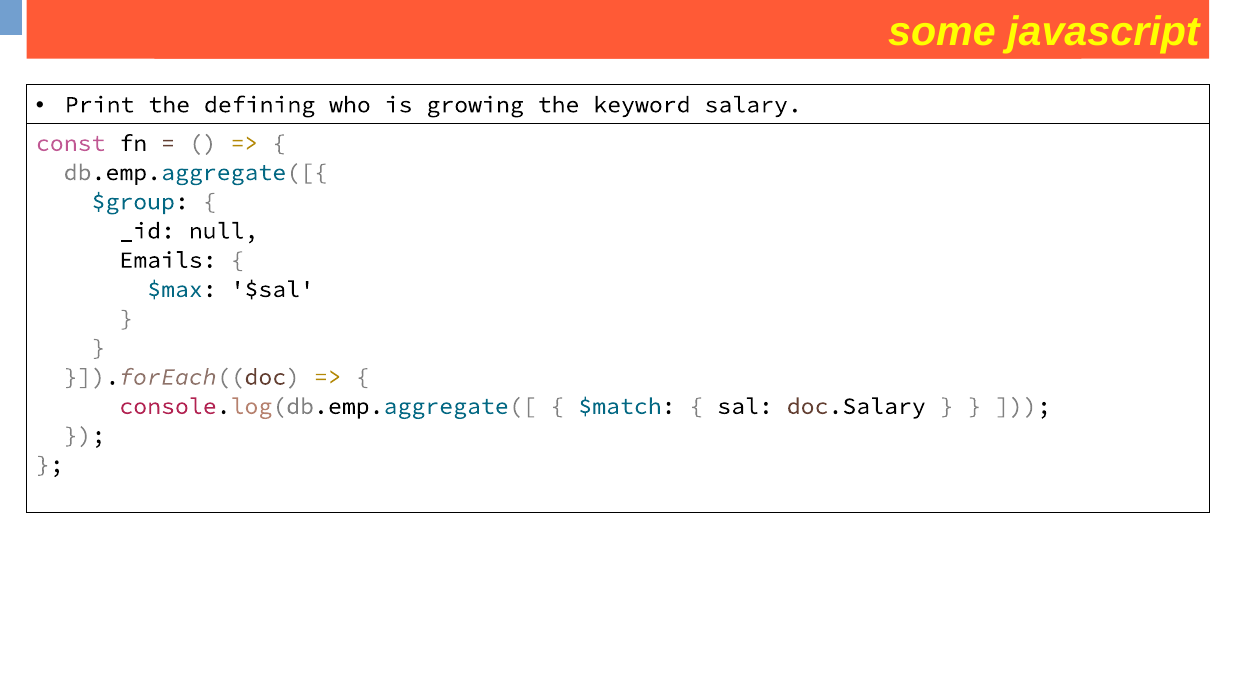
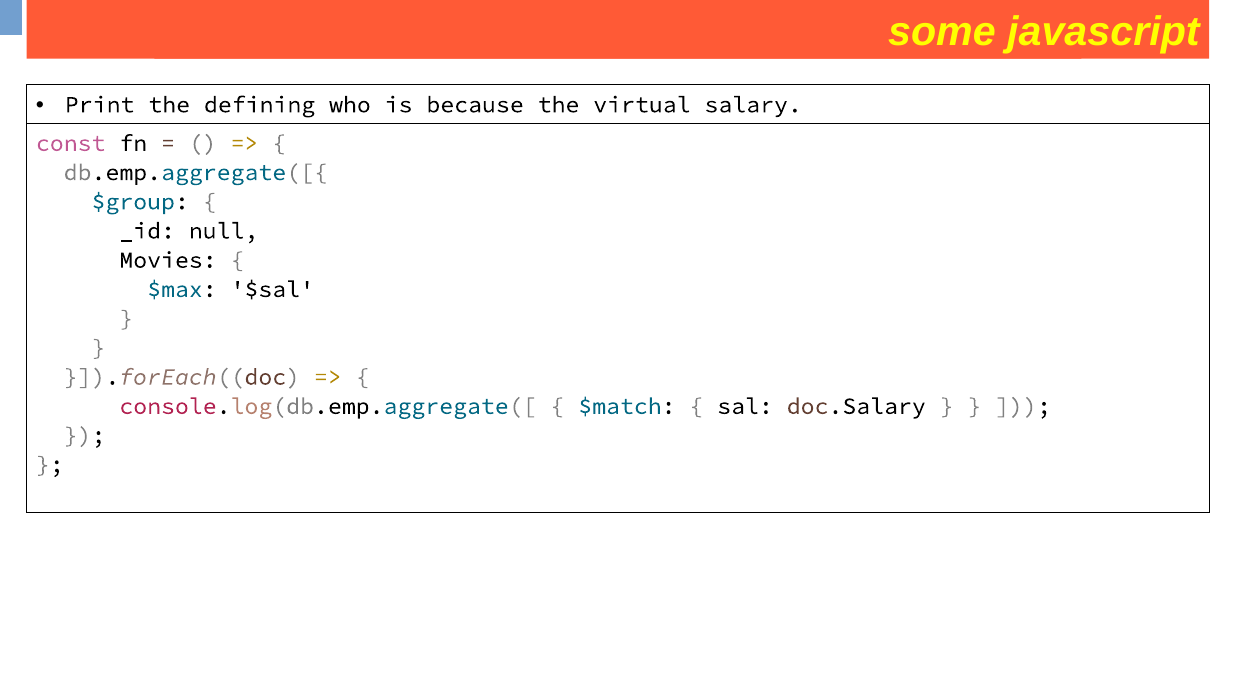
growing: growing -> because
keyword: keyword -> virtual
Emails at (168, 260): Emails -> Movies
